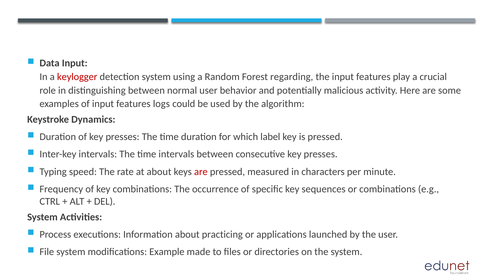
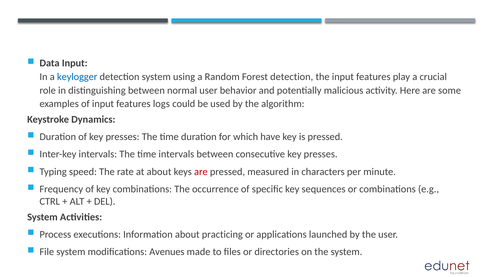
keylogger colour: red -> blue
Forest regarding: regarding -> detection
label: label -> have
Example: Example -> Avenues
